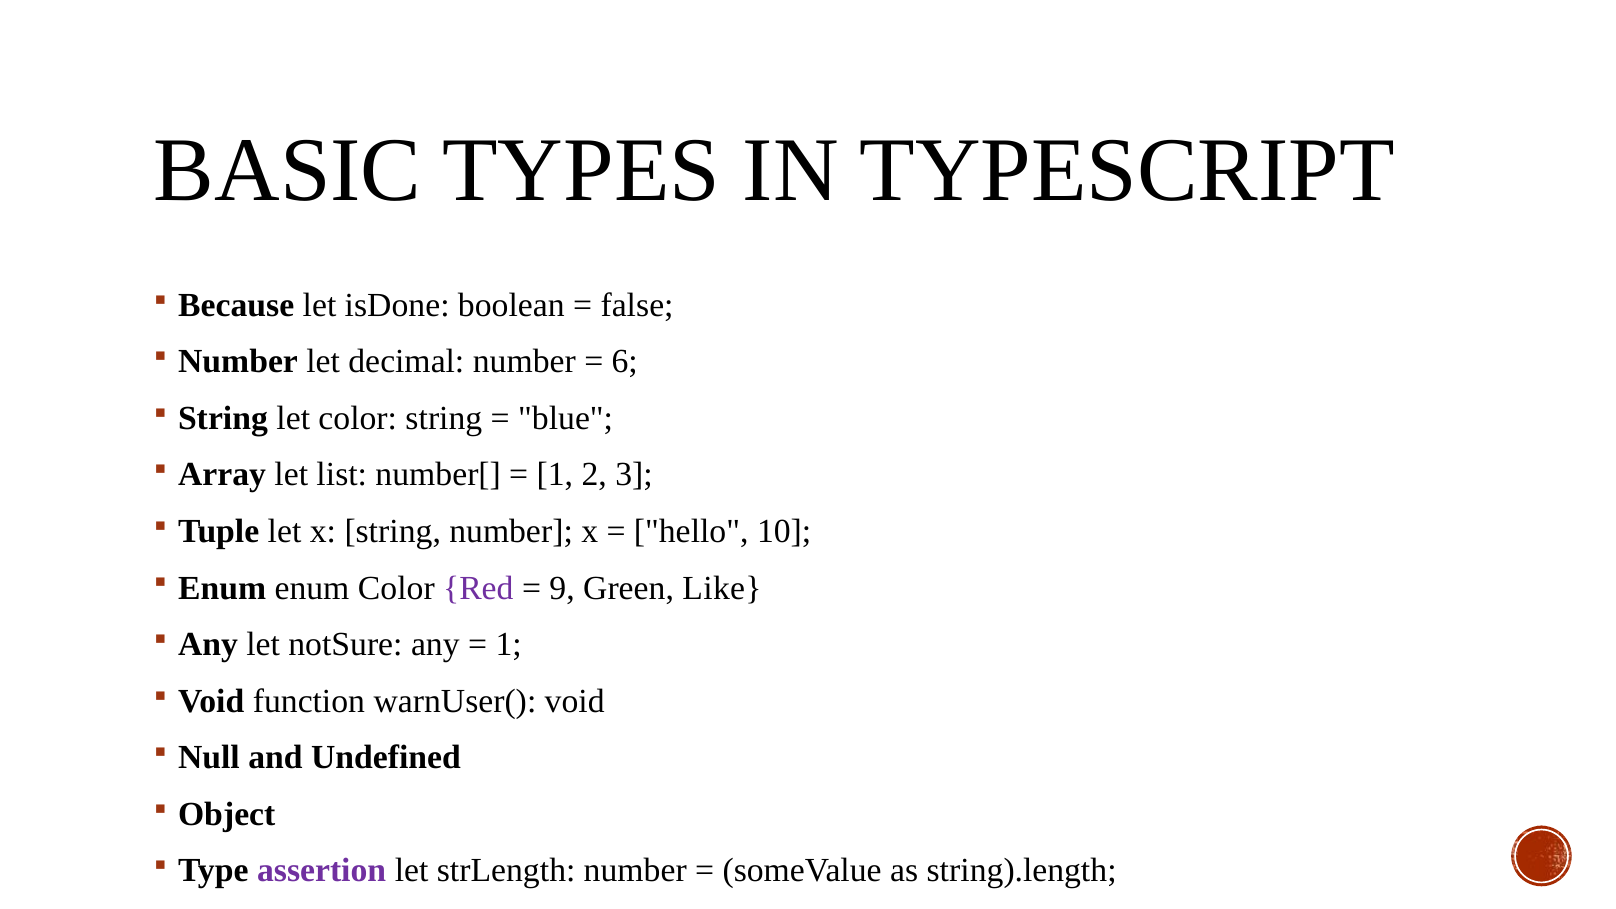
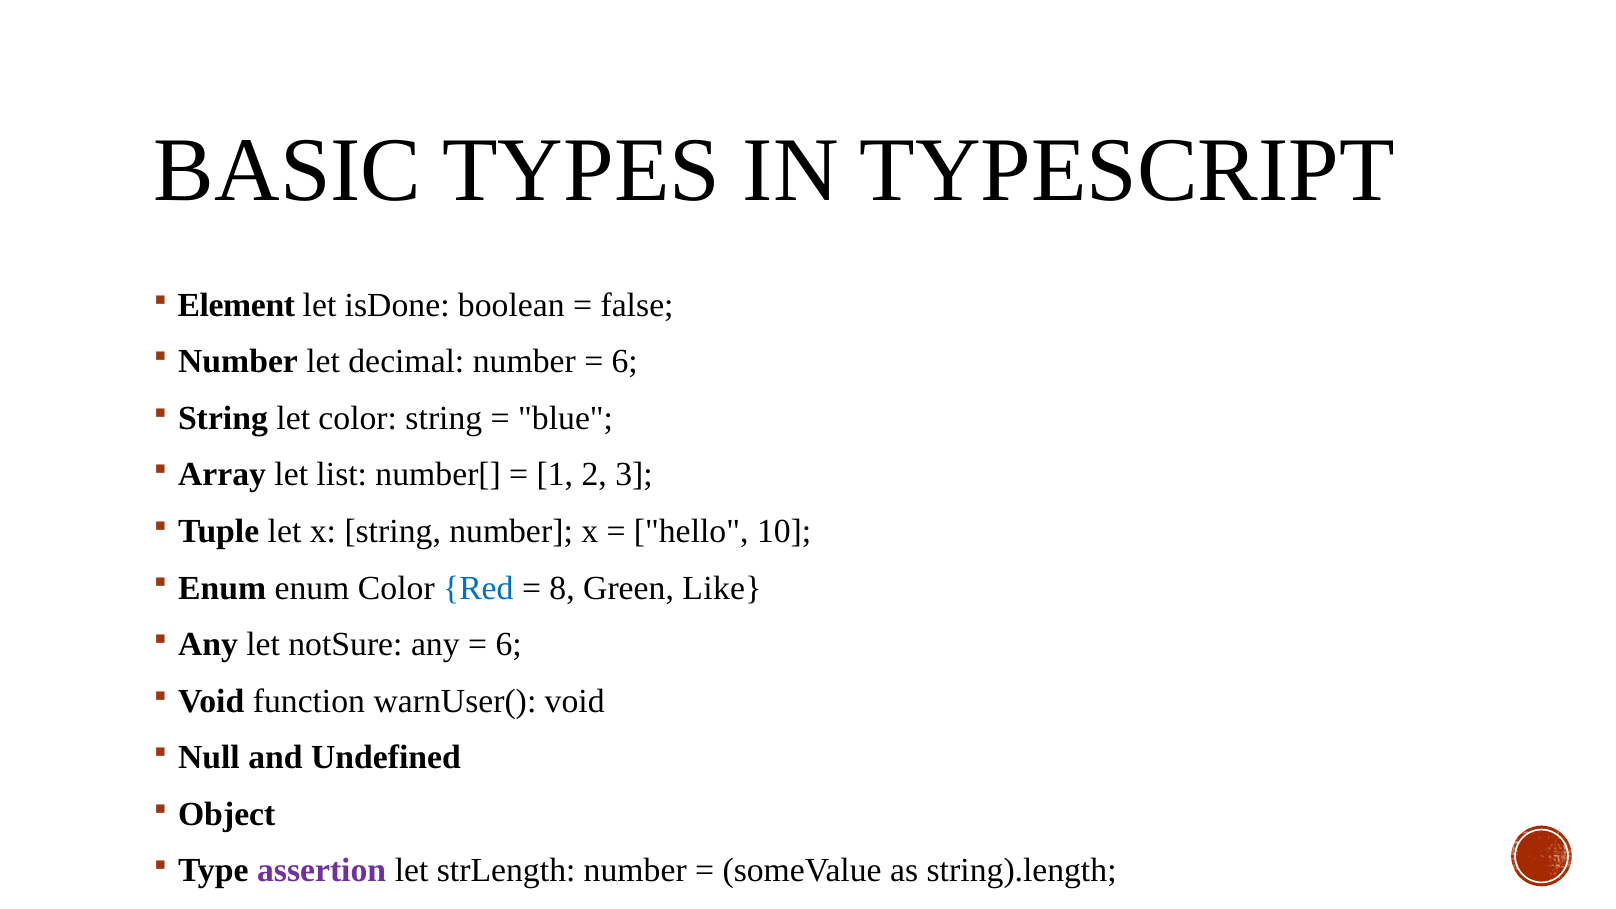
Because: Because -> Element
Red colour: purple -> blue
9: 9 -> 8
1 at (509, 645): 1 -> 6
